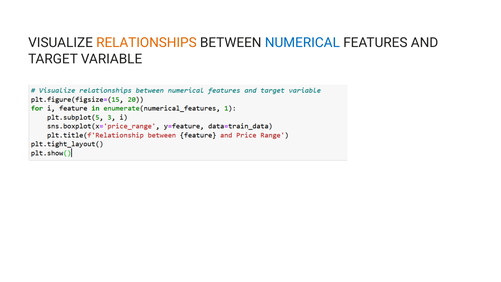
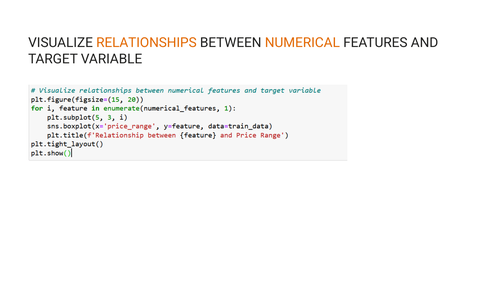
NUMERICAL colour: blue -> orange
